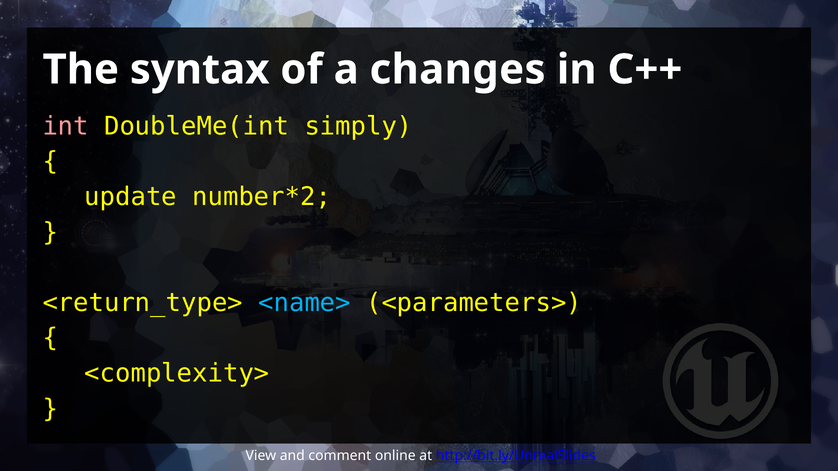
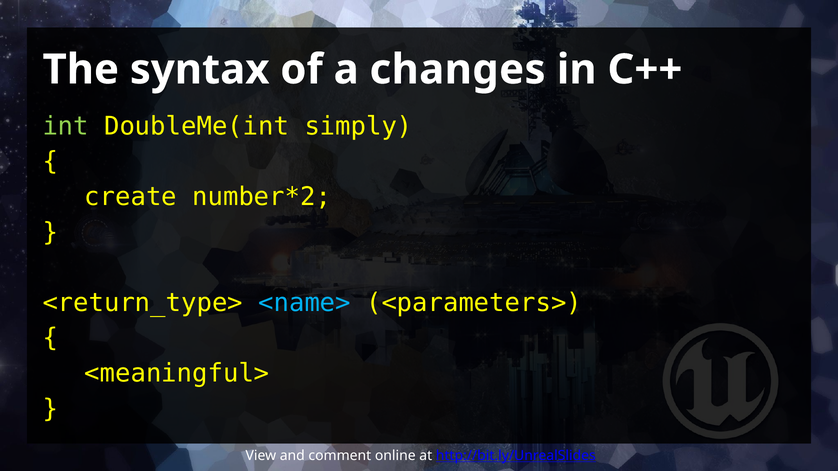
int colour: pink -> light green
update: update -> create
<complexity>: <complexity> -> <meaningful>
